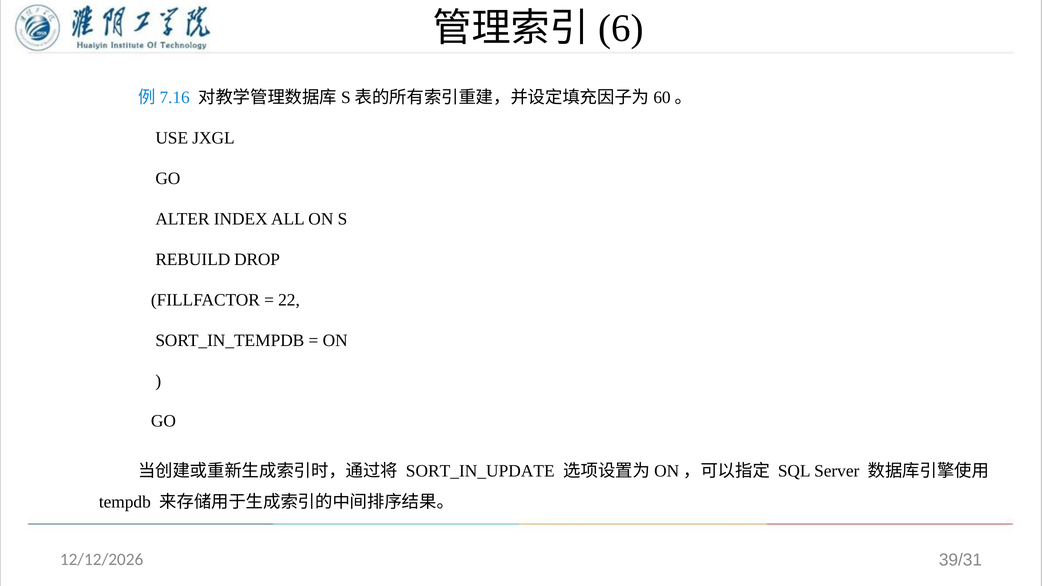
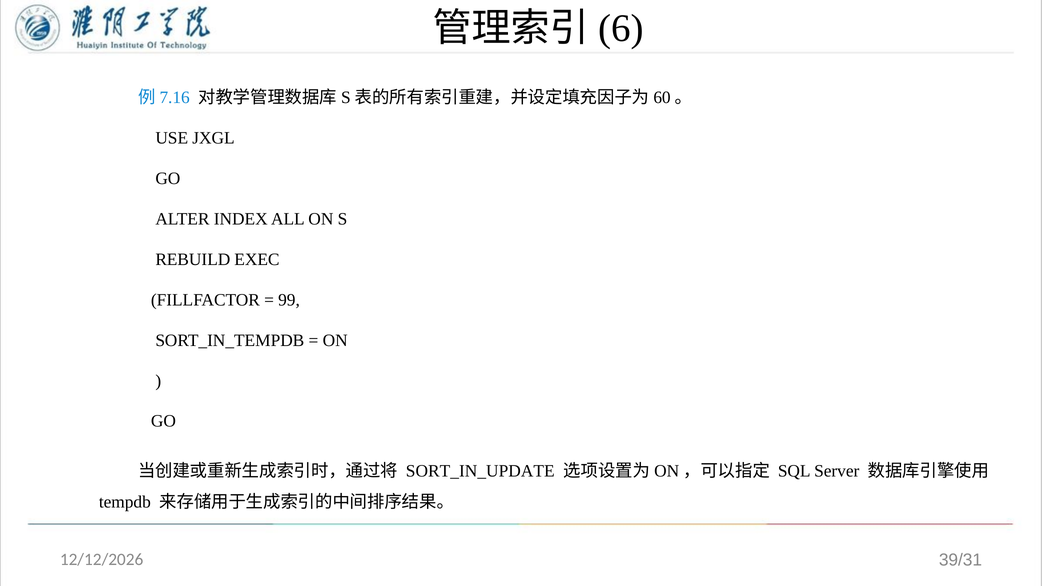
DROP: DROP -> EXEC
22: 22 -> 99
